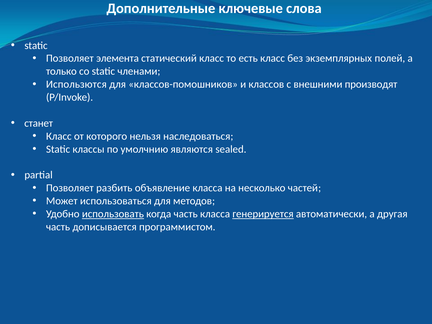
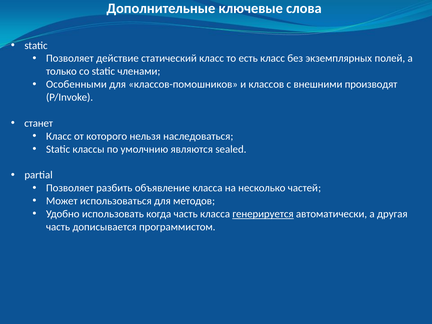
элемента: элемента -> действие
Использются: Использются -> Особенными
использовать underline: present -> none
